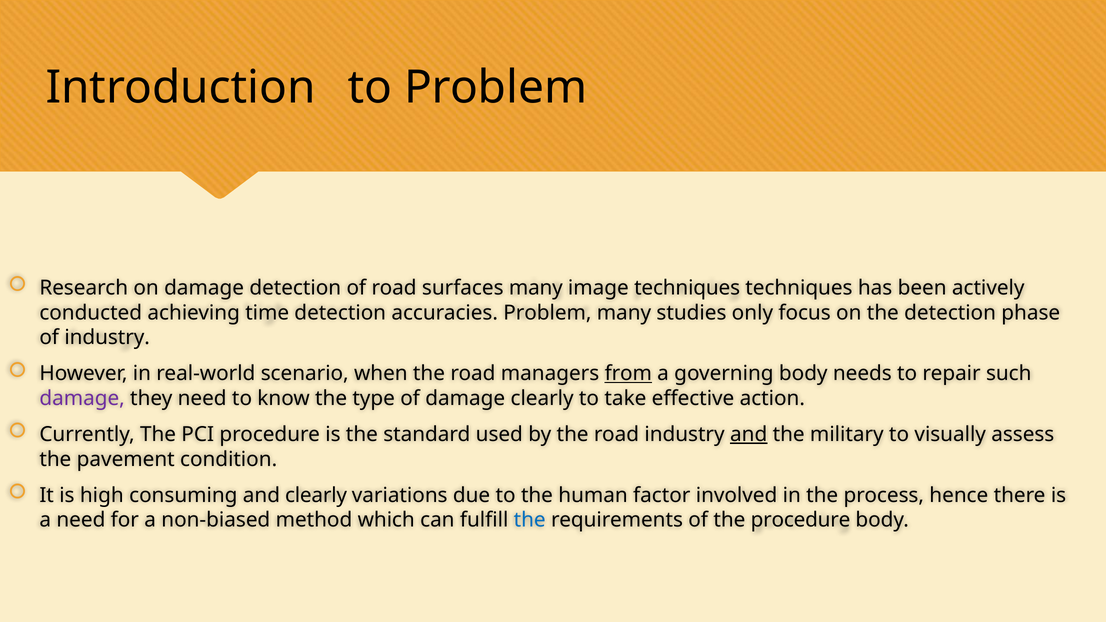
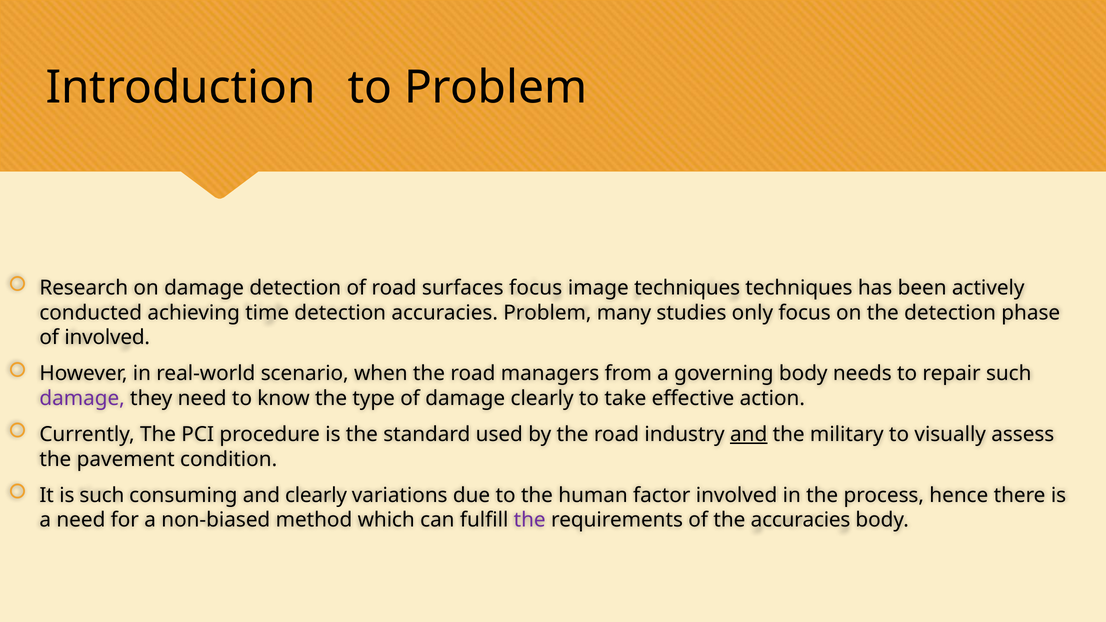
surfaces many: many -> focus
of industry: industry -> involved
from underline: present -> none
is high: high -> such
the at (530, 520) colour: blue -> purple
the procedure: procedure -> accuracies
